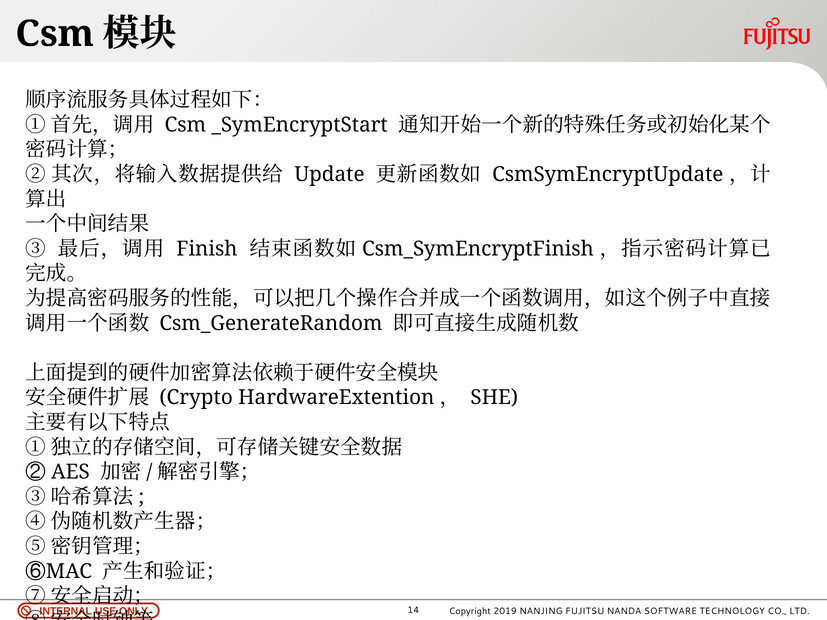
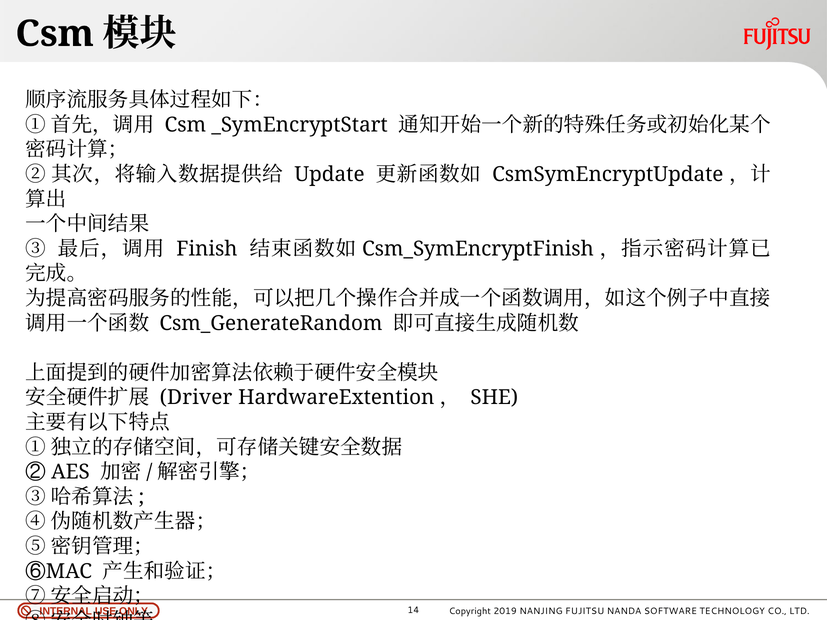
Crypto: Crypto -> Driver
